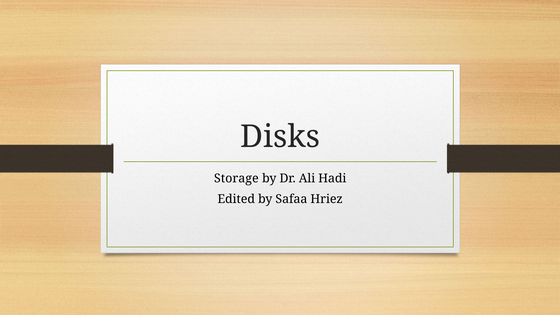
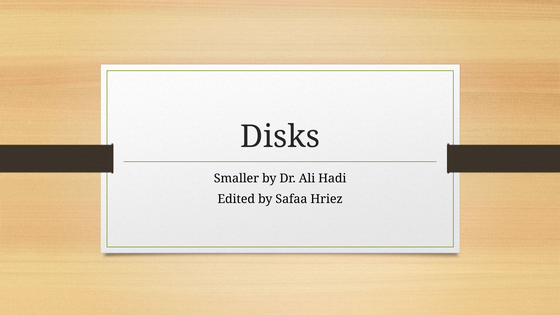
Storage: Storage -> Smaller
